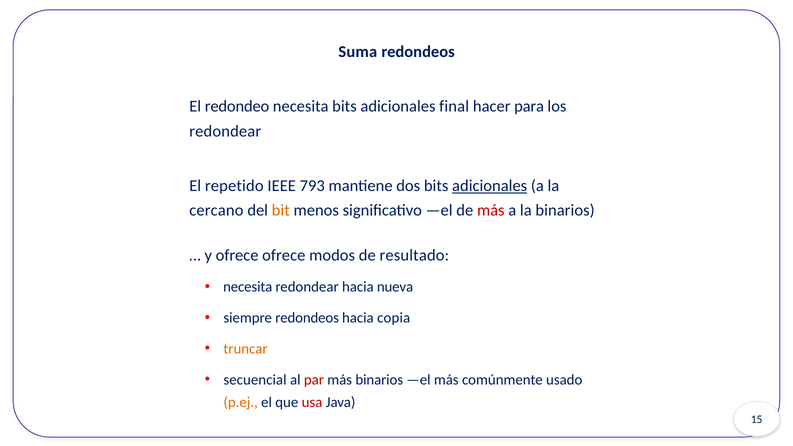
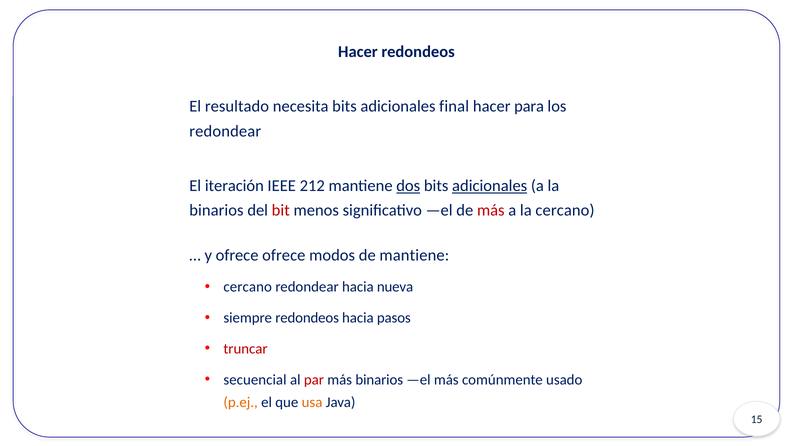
Suma at (358, 52): Suma -> Hacer
redondeo: redondeo -> resultado
repetido: repetido -> iteración
793: 793 -> 212
dos underline: none -> present
cercano at (216, 211): cercano -> binarios
bit colour: orange -> red
la binarios: binarios -> cercano
de resultado: resultado -> mantiene
necesita at (248, 287): necesita -> cercano
copia: copia -> pasos
truncar colour: orange -> red
usa colour: red -> orange
